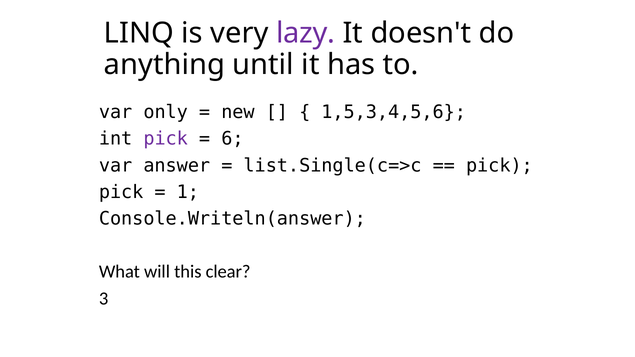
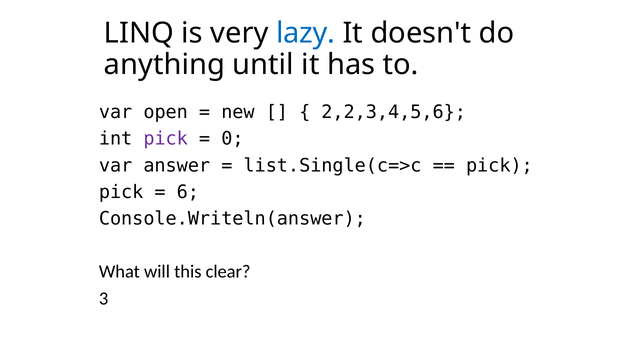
lazy colour: purple -> blue
only: only -> open
1,5,3,4,5,6: 1,5,3,4,5,6 -> 2,2,3,4,5,6
6: 6 -> 0
1: 1 -> 6
